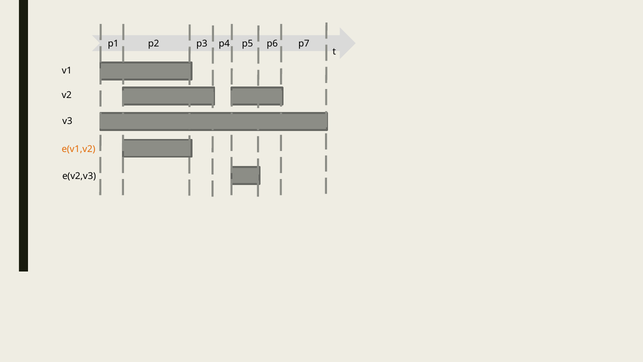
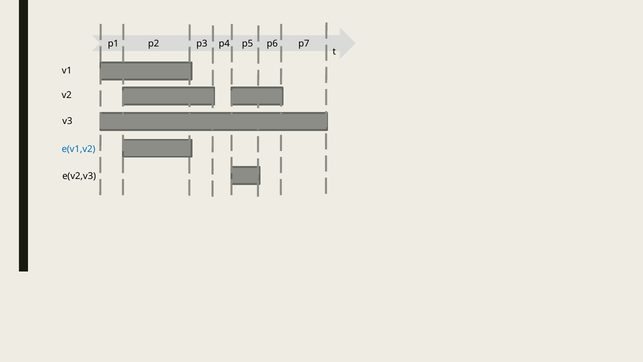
e(v1,v2 colour: orange -> blue
